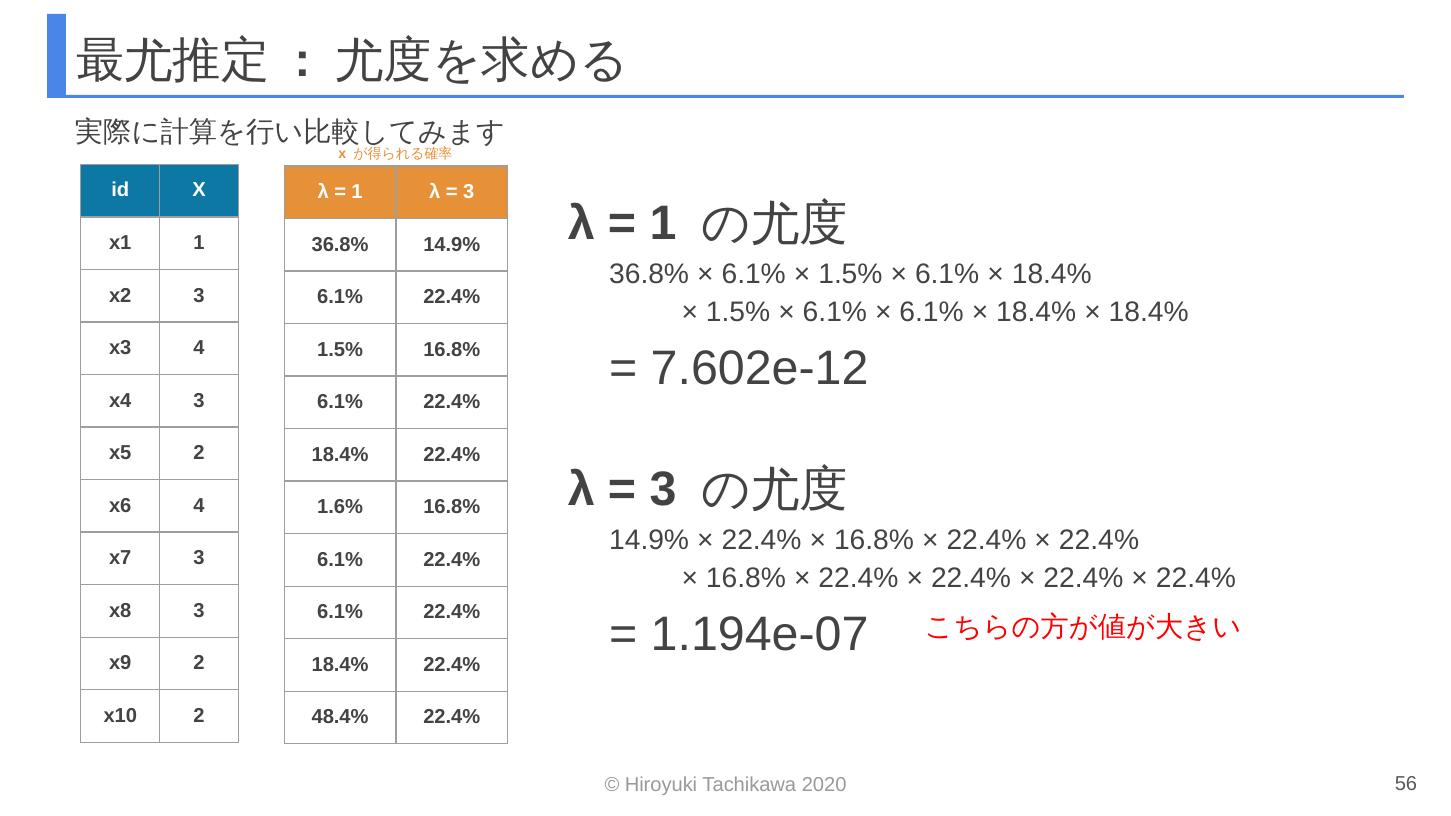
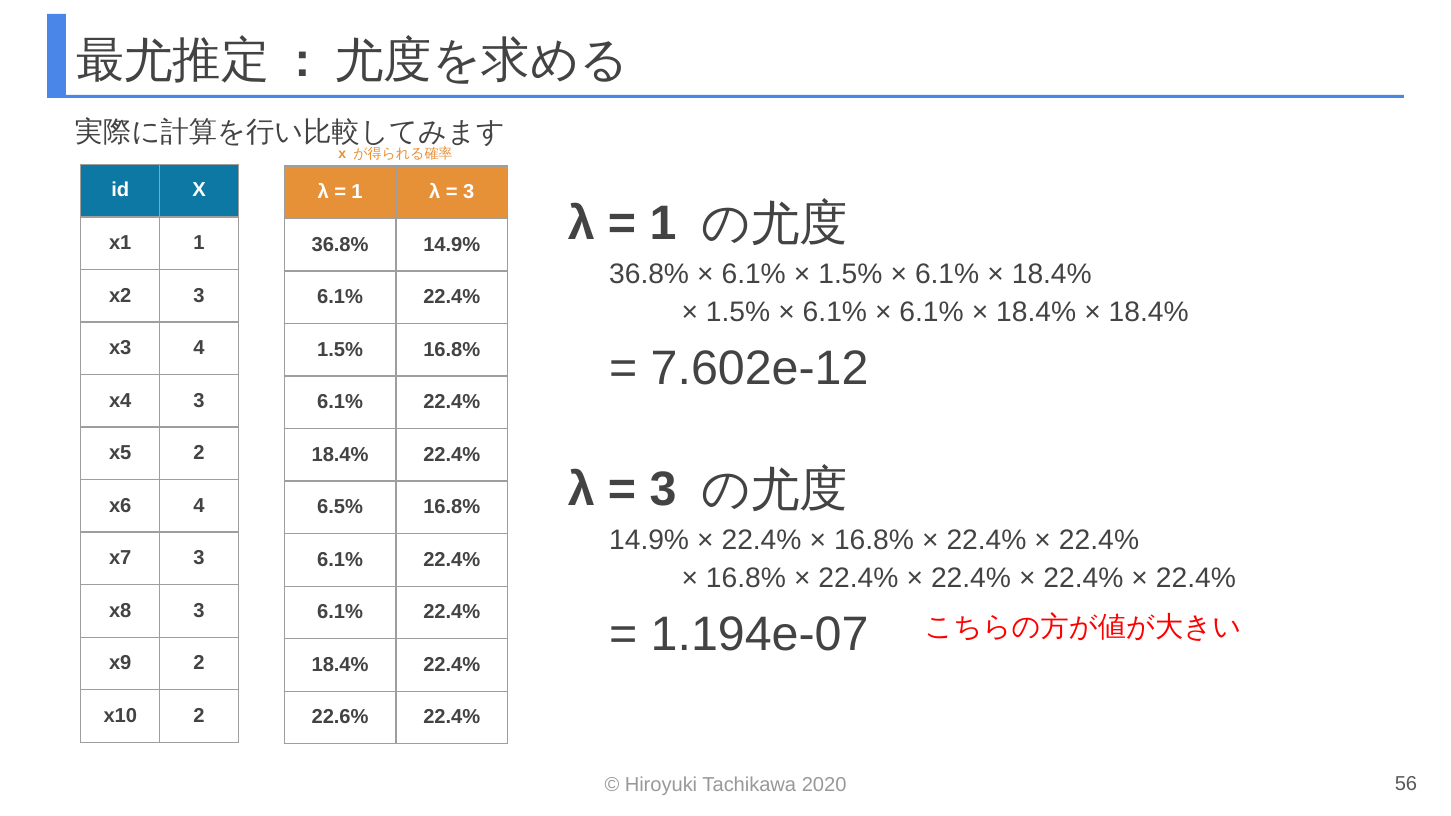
1.6%: 1.6% -> 6.5%
48.4%: 48.4% -> 22.6%
